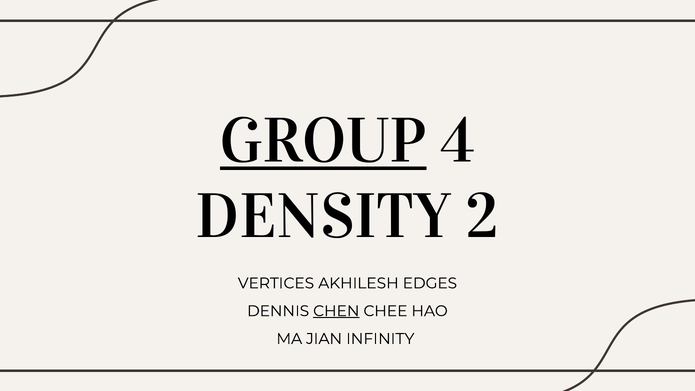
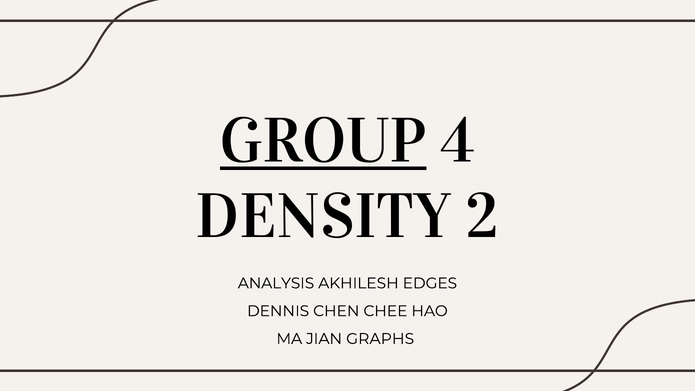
VERTICES: VERTICES -> ANALYSIS
CHEN underline: present -> none
INFINITY: INFINITY -> GRAPHS
